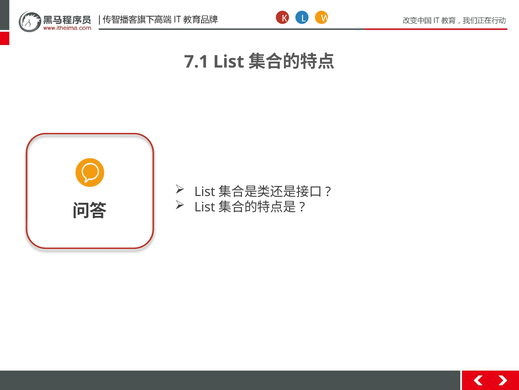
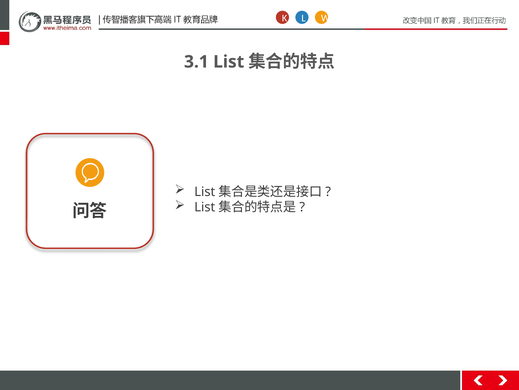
7.1: 7.1 -> 3.1
